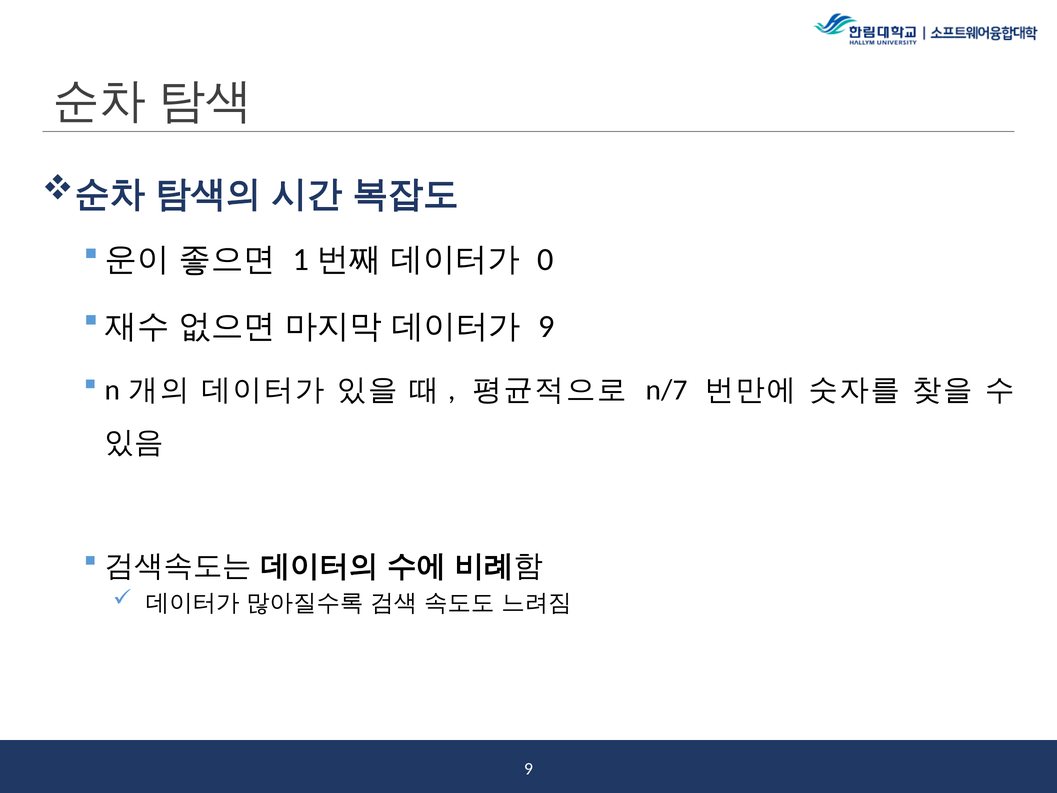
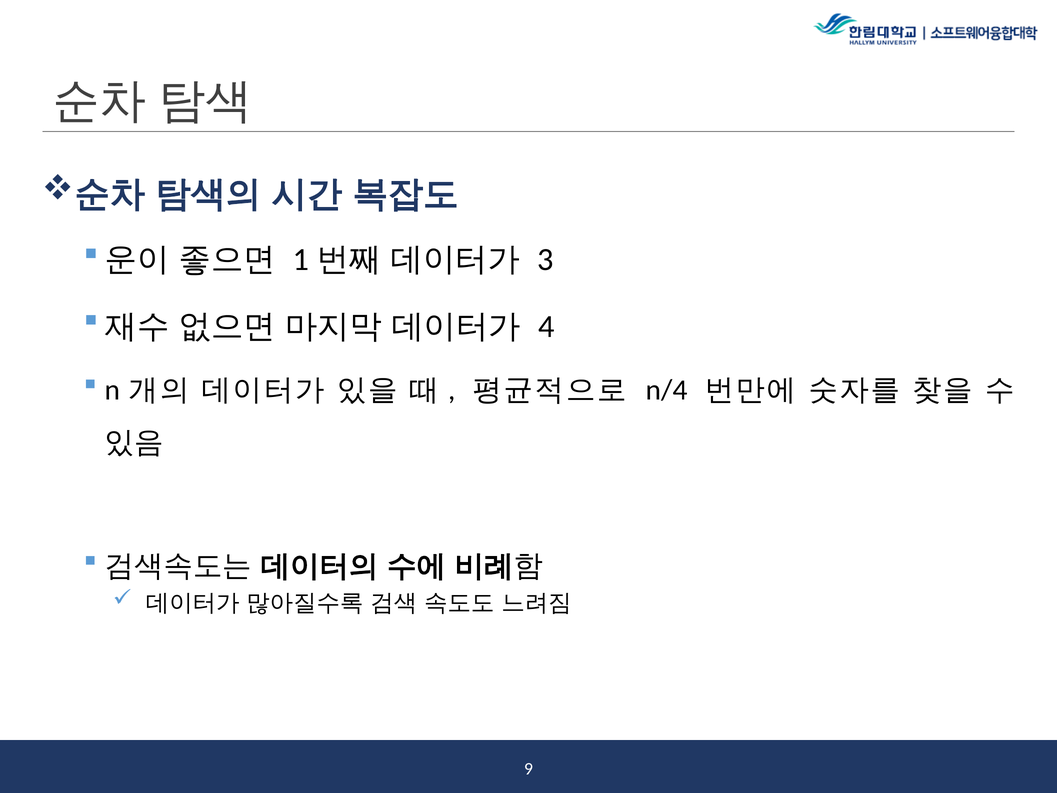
0: 0 -> 3
9 at (546, 327): 9 -> 4
n/7: n/7 -> n/4
